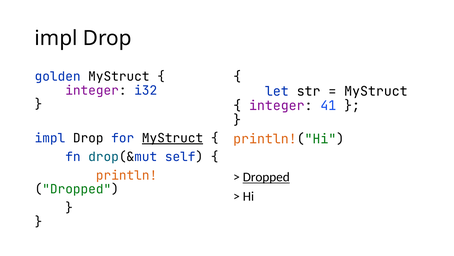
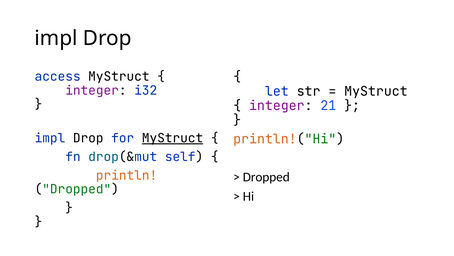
golden: golden -> access
41: 41 -> 21
Dropped at (266, 177) underline: present -> none
